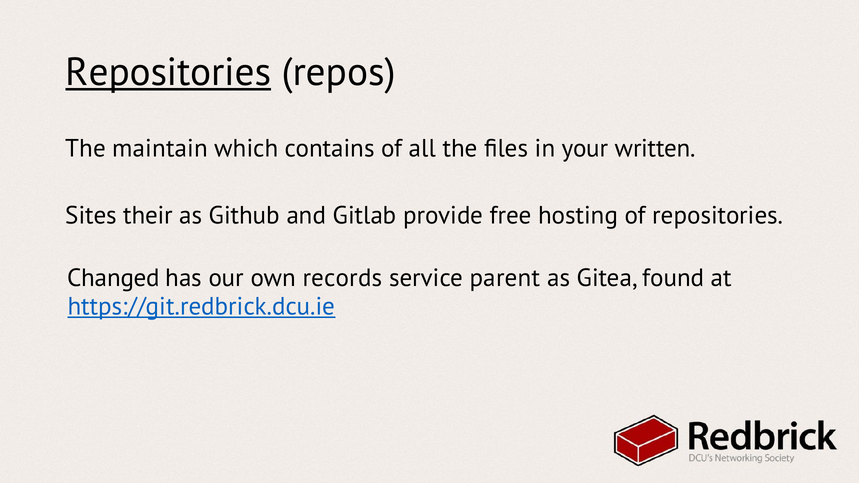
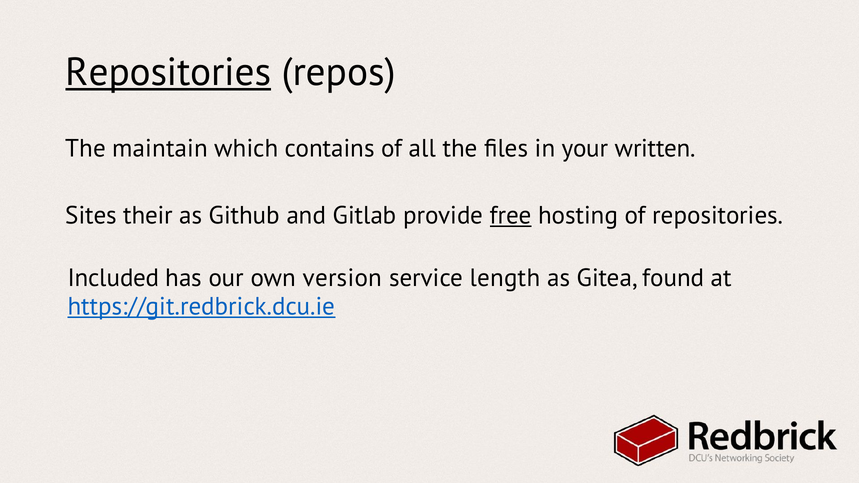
free underline: none -> present
Changed: Changed -> Included
records: records -> version
parent: parent -> length
